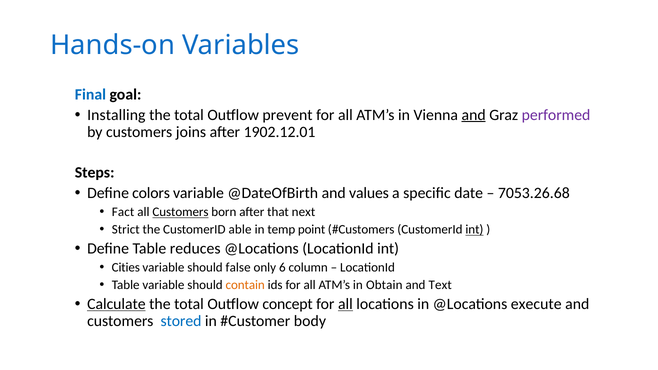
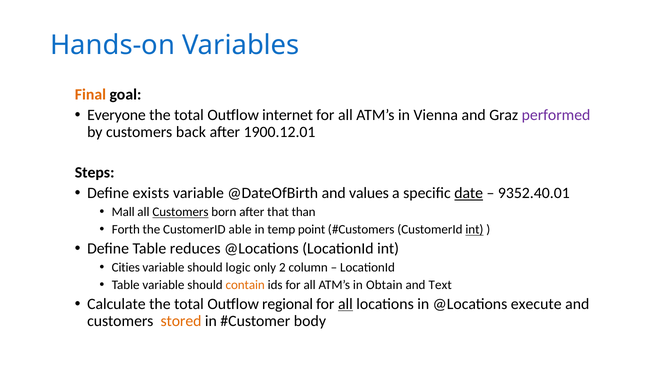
Final colour: blue -> orange
Installing: Installing -> Everyone
prevent: prevent -> internet
and at (474, 115) underline: present -> none
joins: joins -> back
1902.12.01: 1902.12.01 -> 1900.12.01
colors: colors -> exists
date underline: none -> present
7053.26.68: 7053.26.68 -> 9352.40.01
Fact: Fact -> Mall
next: next -> than
Strict: Strict -> Forth
false: false -> logic
6: 6 -> 2
Calculate underline: present -> none
concept: concept -> regional
stored colour: blue -> orange
